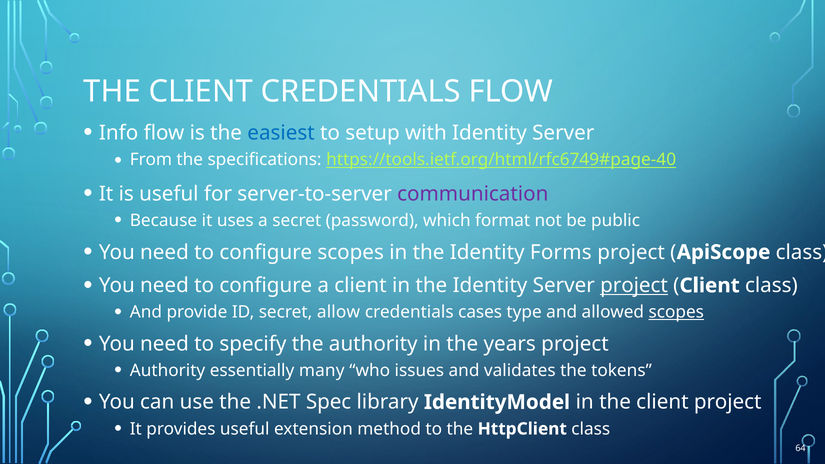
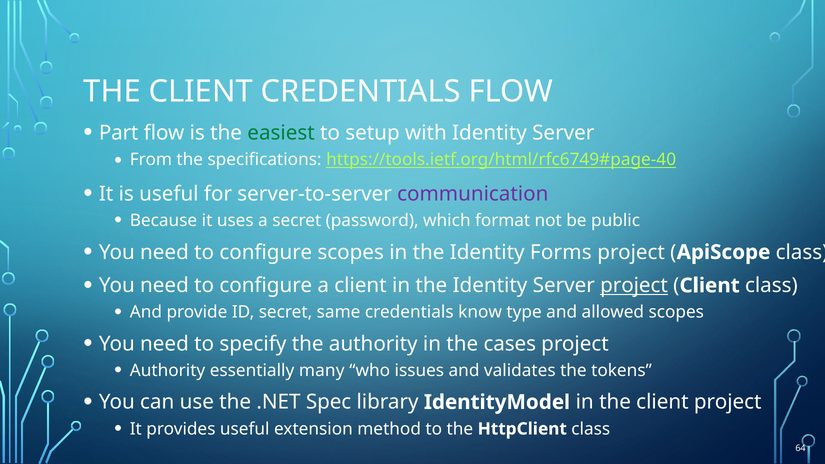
Info: Info -> Part
easiest colour: blue -> green
allow: allow -> same
cases: cases -> know
scopes at (676, 312) underline: present -> none
years: years -> cases
